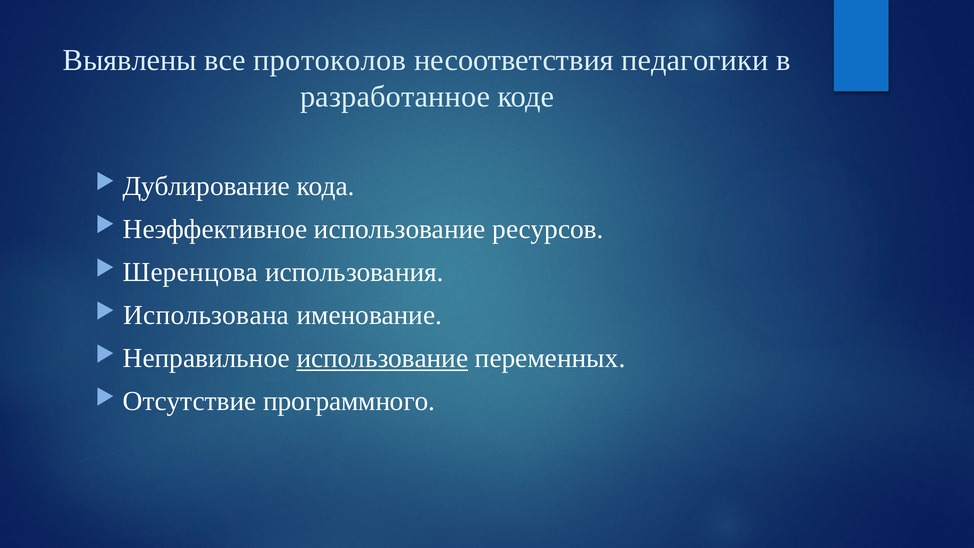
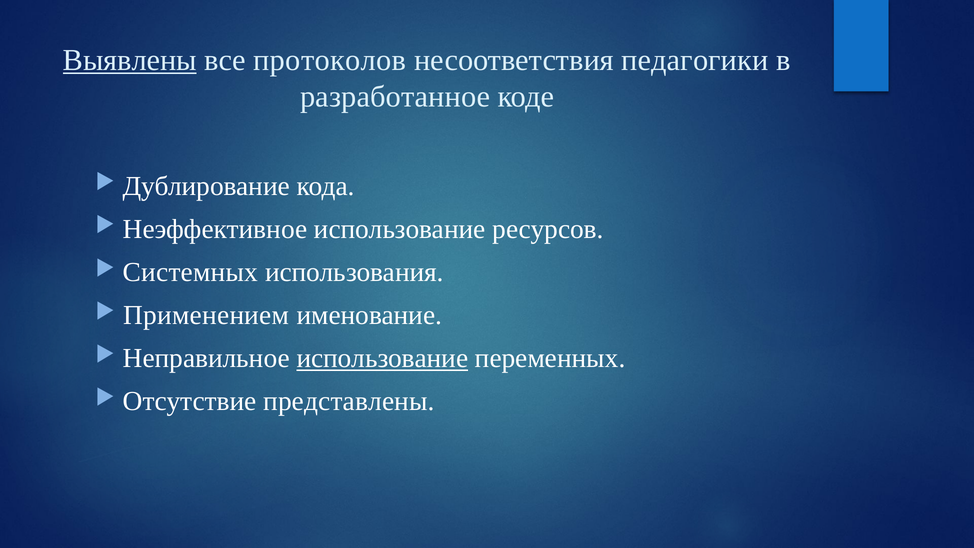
Выявлены underline: none -> present
Шеренцова: Шеренцова -> Системных
Использована: Использована -> Применением
программного: программного -> представлены
